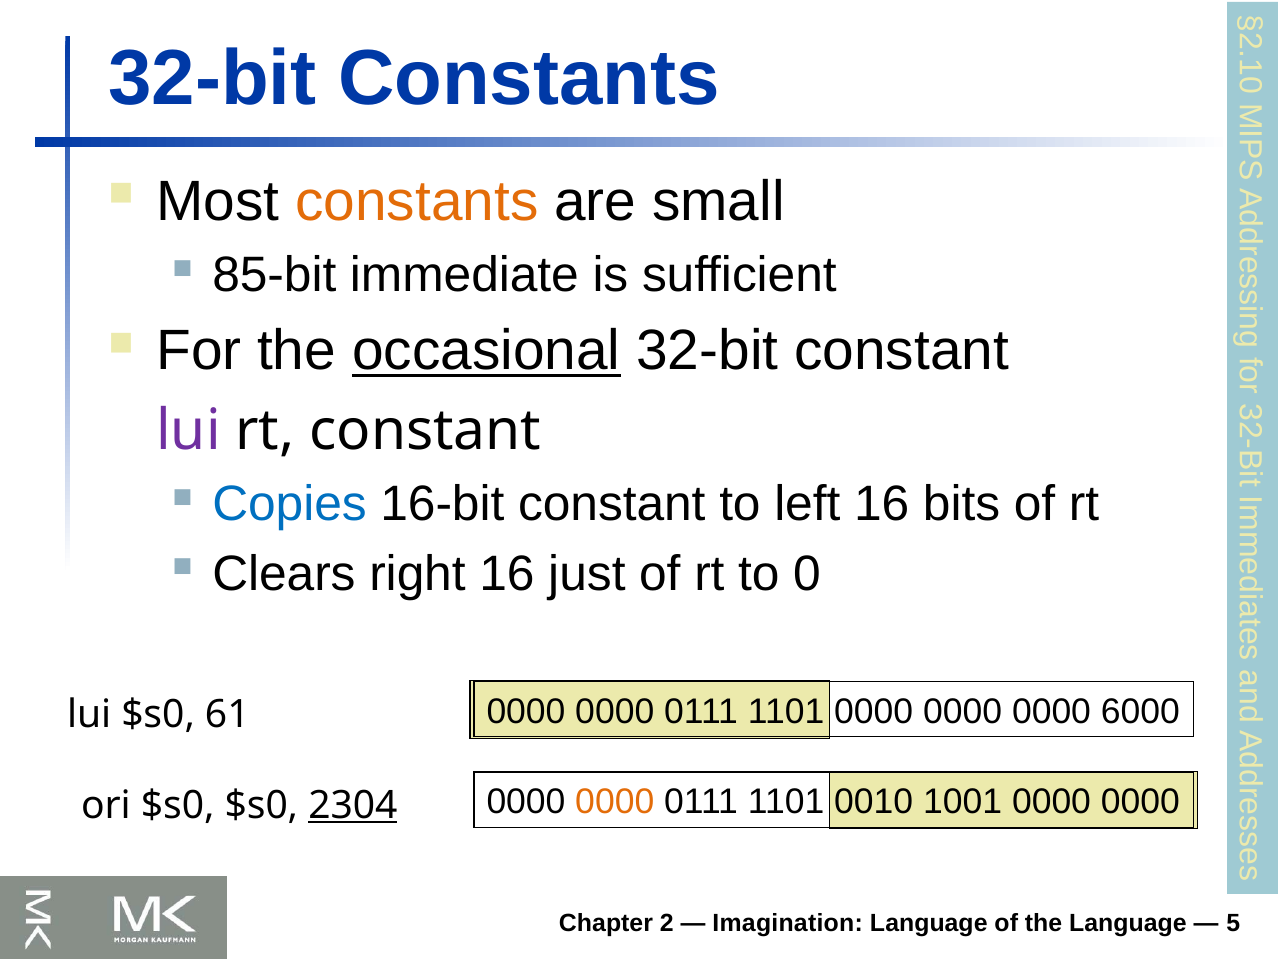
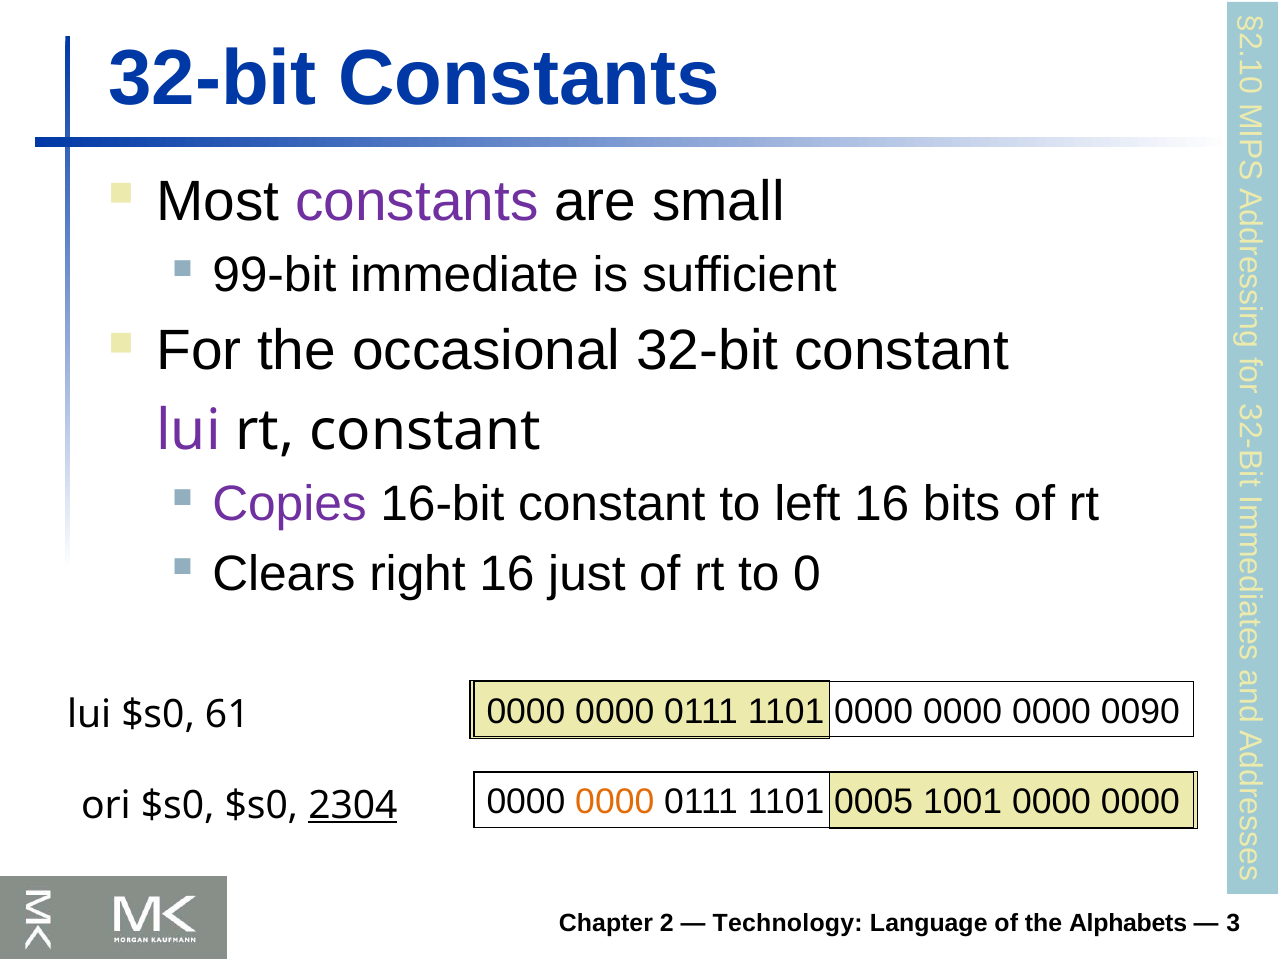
constants at (417, 202) colour: orange -> purple
85-bit: 85-bit -> 99-bit
occasional underline: present -> none
Copies colour: blue -> purple
6000: 6000 -> 0090
0010: 0010 -> 0005
Imagination: Imagination -> Technology
the Language: Language -> Alphabets
5 at (1233, 922): 5 -> 3
